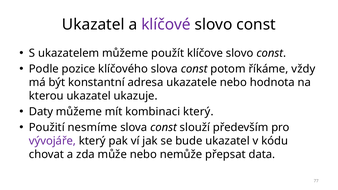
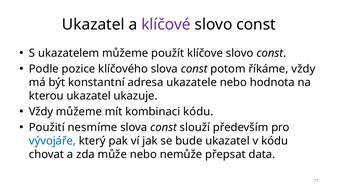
Daty at (41, 112): Daty -> Vždy
kombinaci který: který -> kódu
vývojáře colour: purple -> blue
